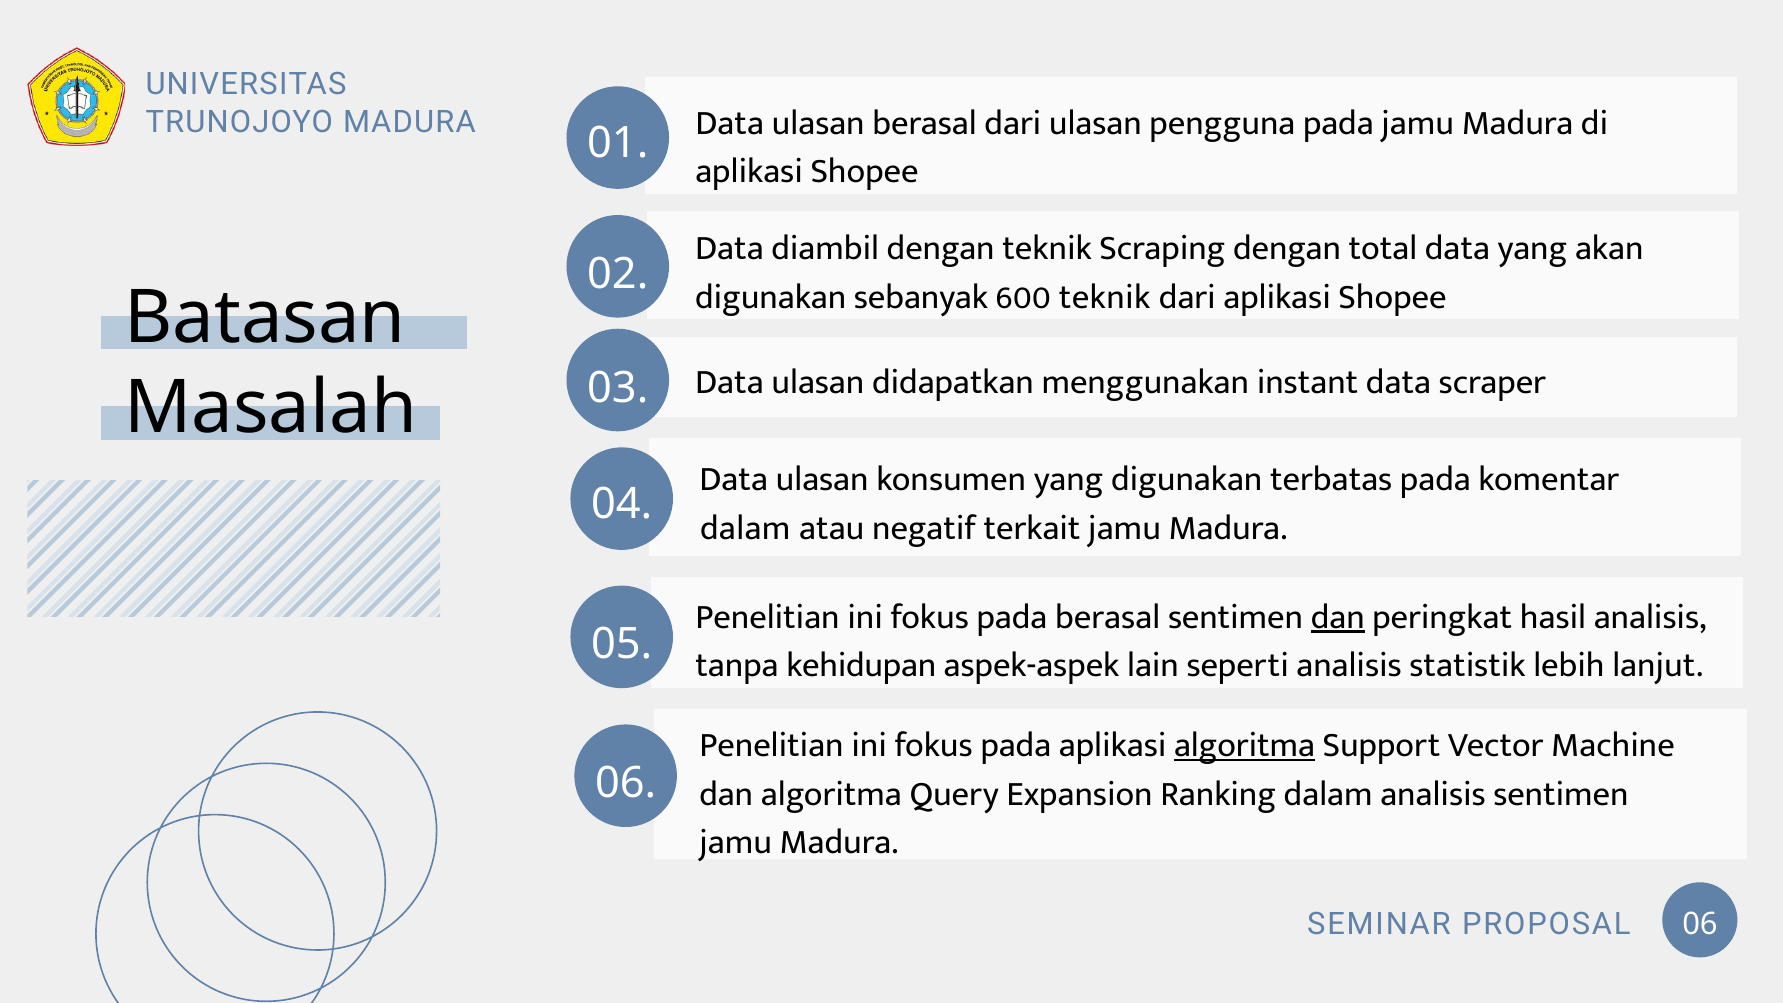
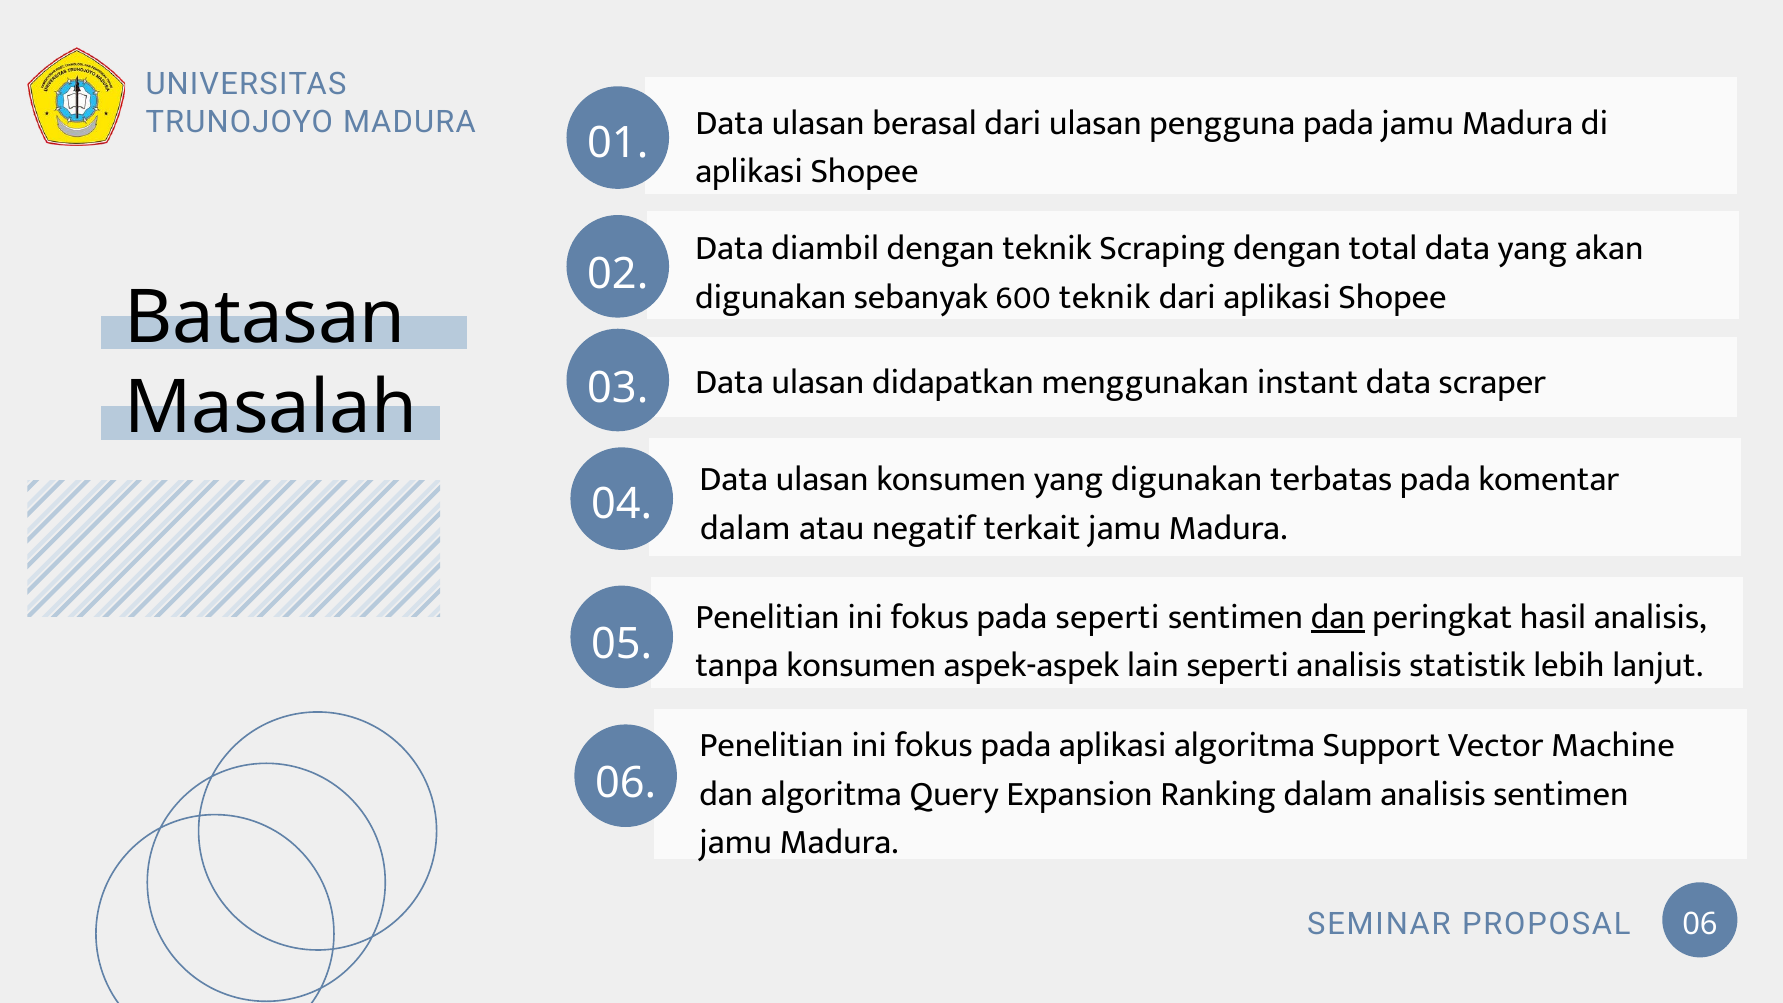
pada berasal: berasal -> seperti
tanpa kehidupan: kehidupan -> konsumen
algoritma at (1245, 745) underline: present -> none
